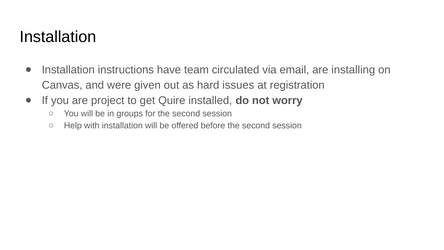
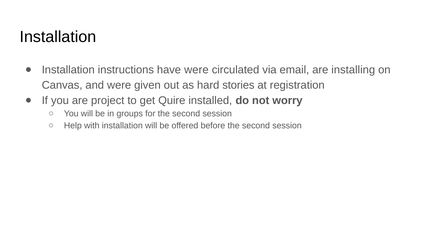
have team: team -> were
issues: issues -> stories
